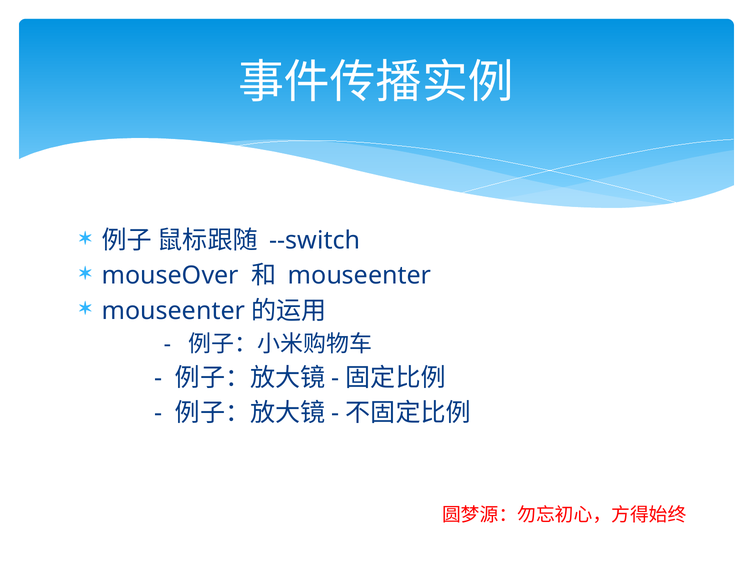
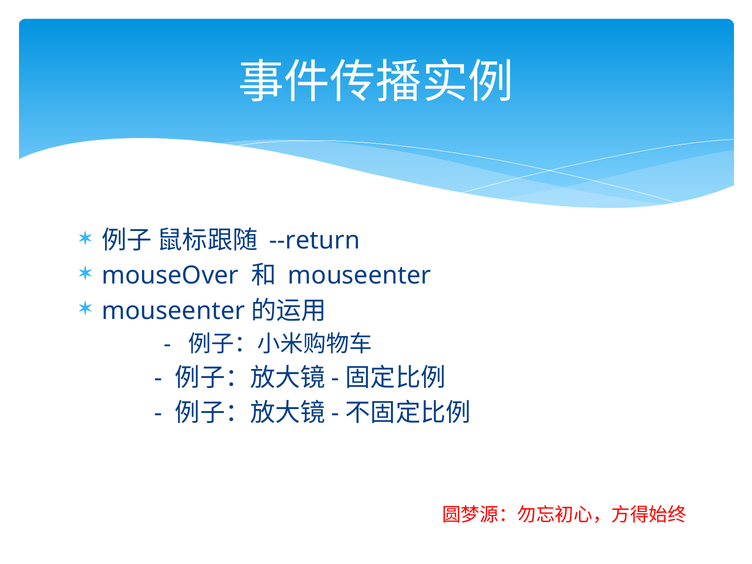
--switch: --switch -> --return
